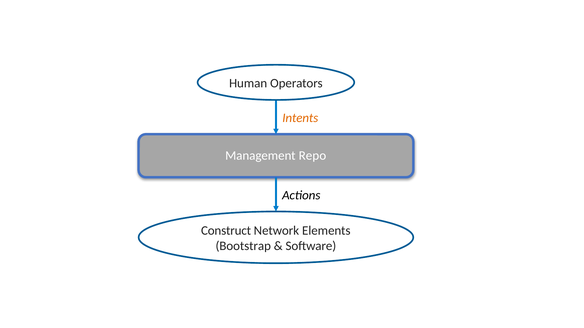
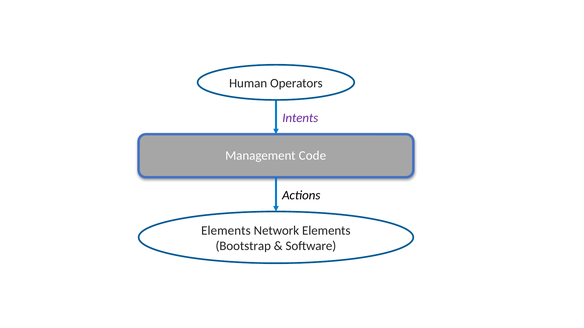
Intents colour: orange -> purple
Repo: Repo -> Code
Construct at (226, 231): Construct -> Elements
